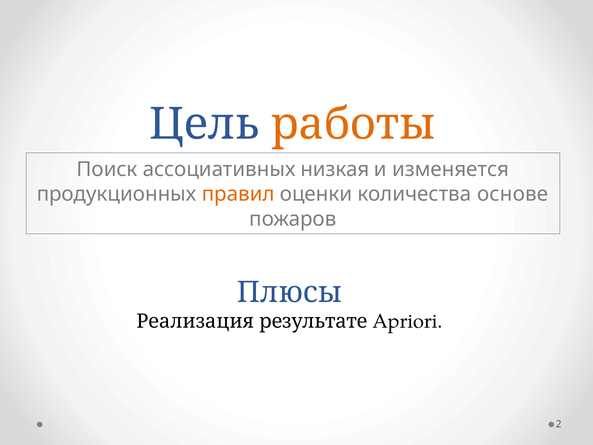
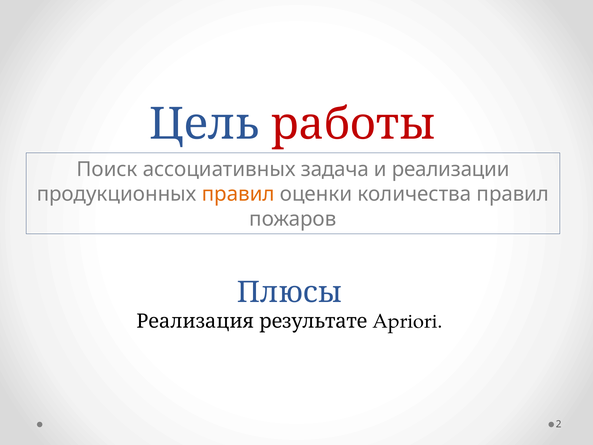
работы colour: orange -> red
низкая: низкая -> задача
изменяется: изменяется -> реализации
количества основе: основе -> правил
